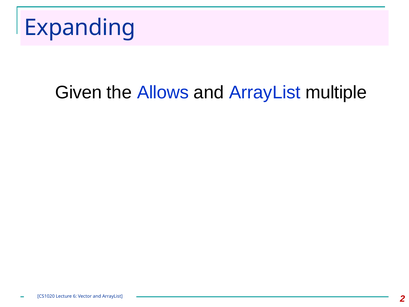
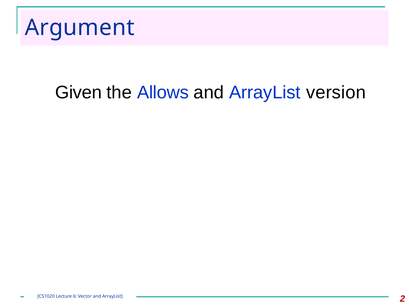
Expanding: Expanding -> Argument
multiple: multiple -> version
